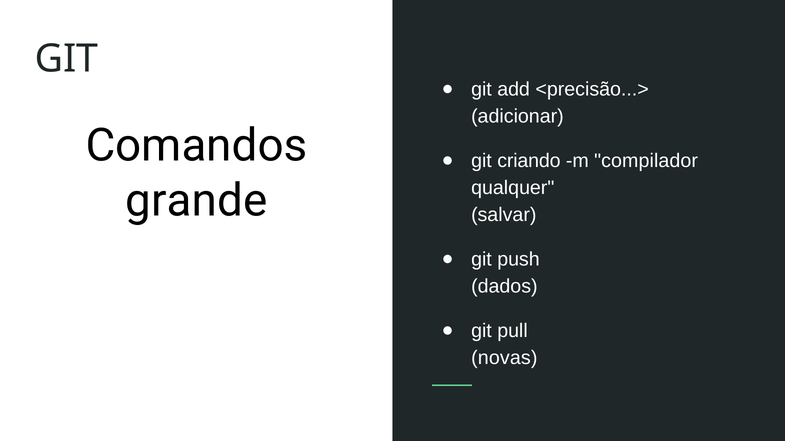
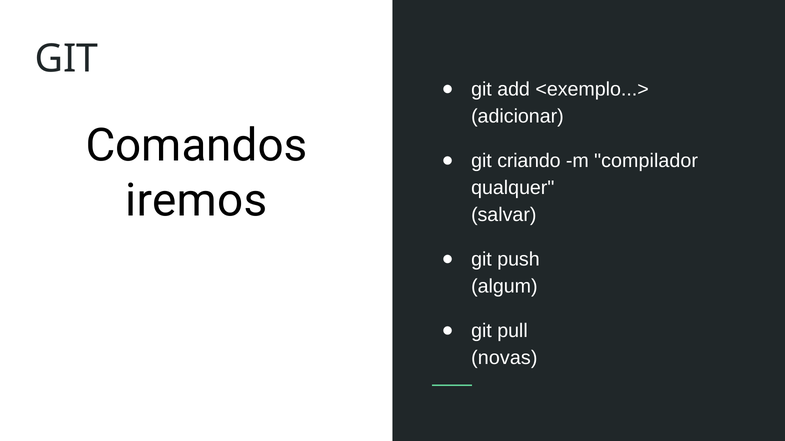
<precisão...>: <precisão...> -> <exemplo...>
grande: grande -> iremos
dados: dados -> algum
